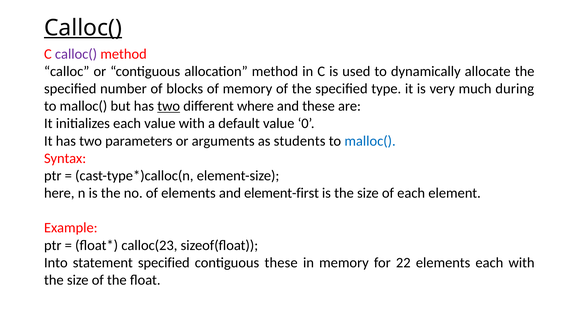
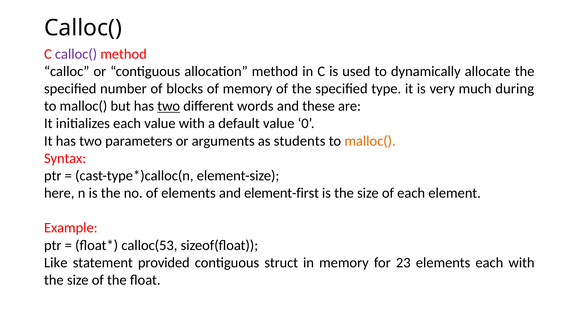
Calloc( at (83, 28) underline: present -> none
where: where -> words
malloc( at (370, 141) colour: blue -> orange
calloc(23: calloc(23 -> calloc(53
Into: Into -> Like
statement specified: specified -> provided
contiguous these: these -> struct
22: 22 -> 23
